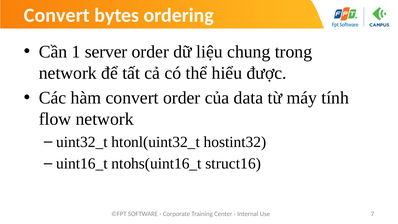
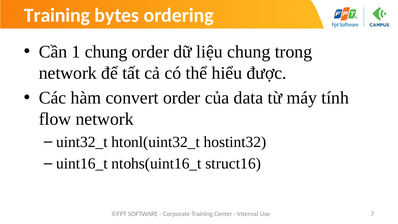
Convert at (57, 15): Convert -> Training
1 server: server -> chung
